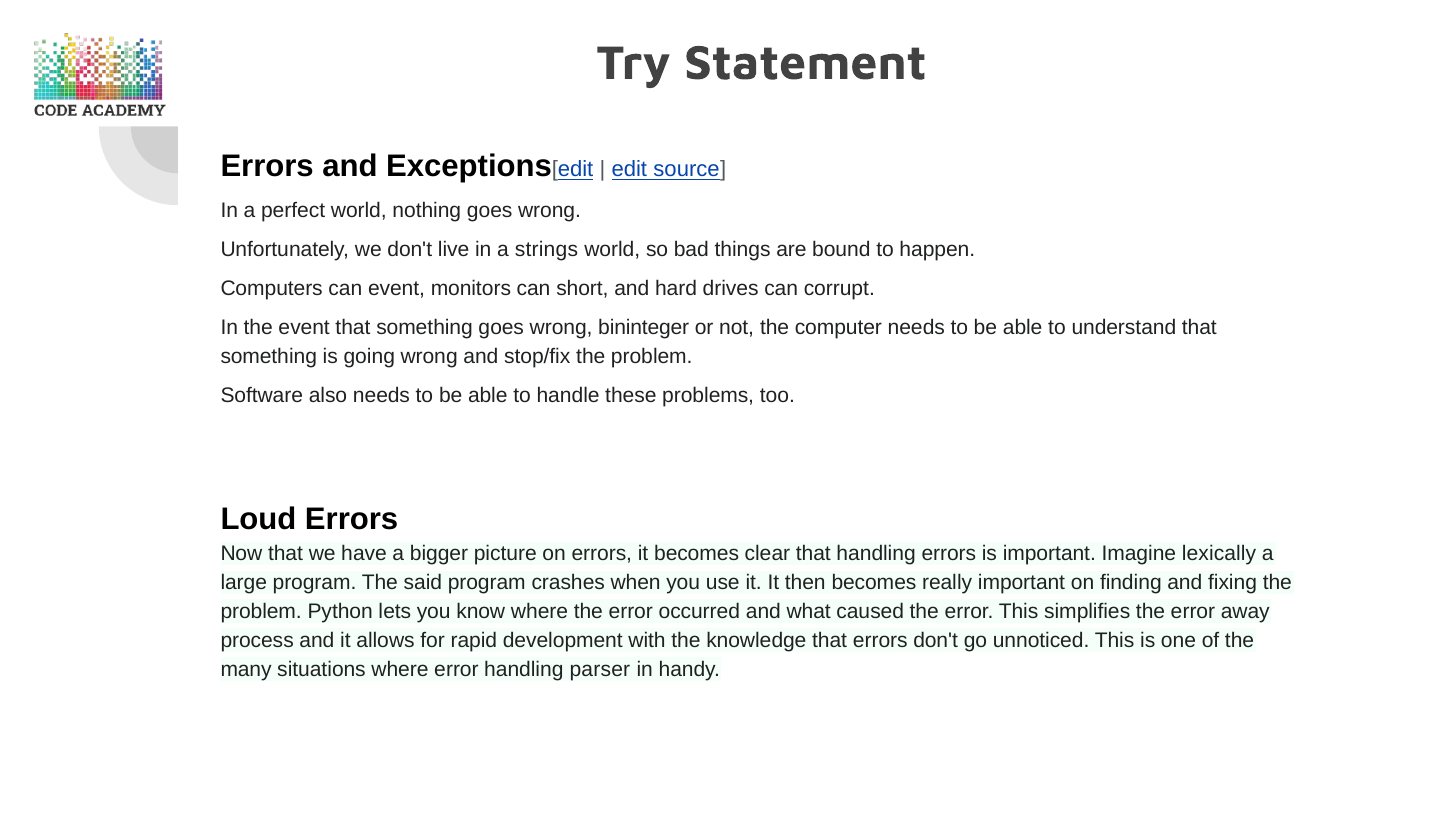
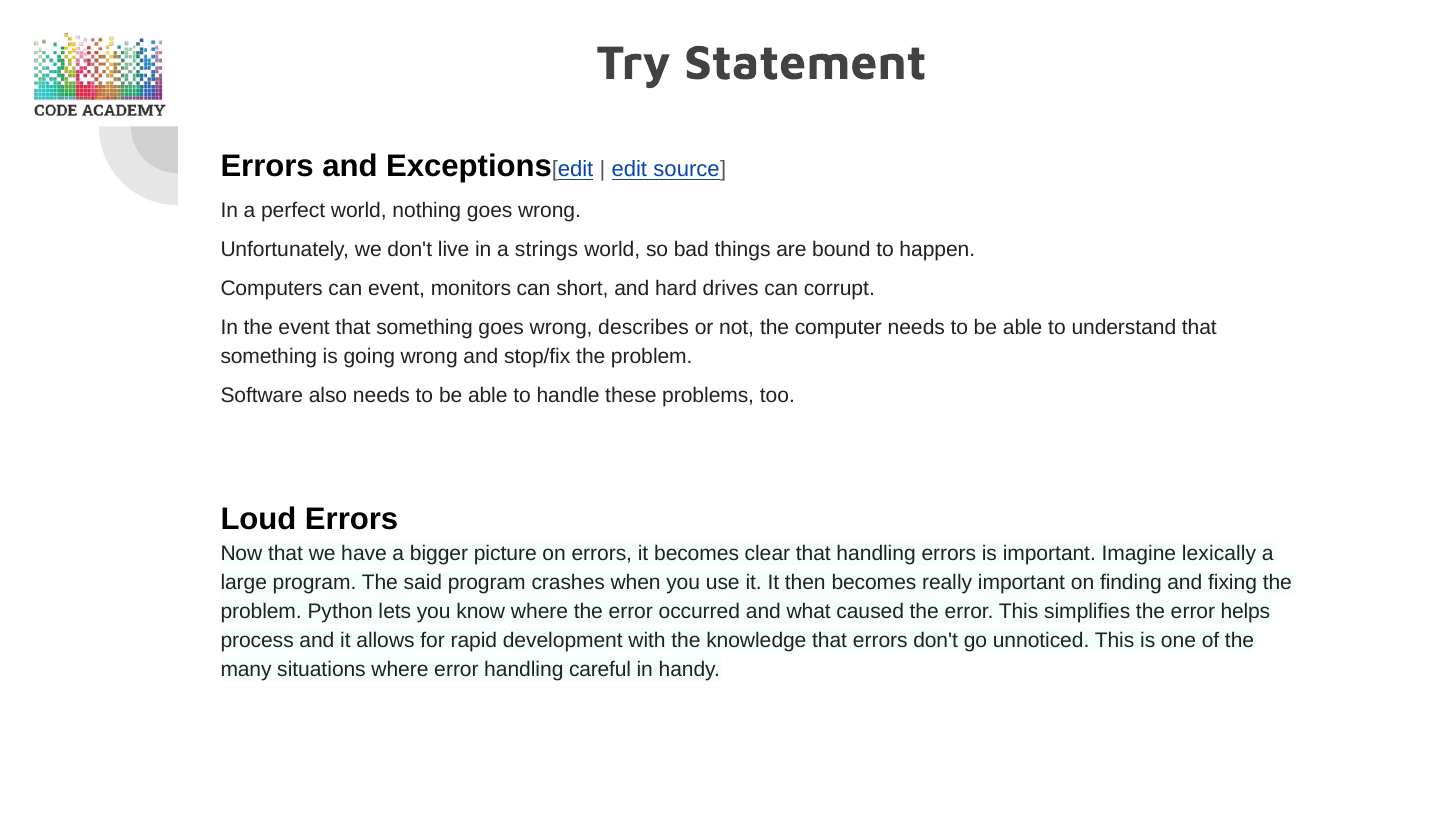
bininteger: bininteger -> describes
away: away -> helps
parser: parser -> careful
